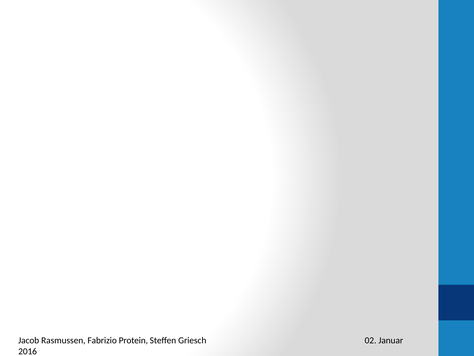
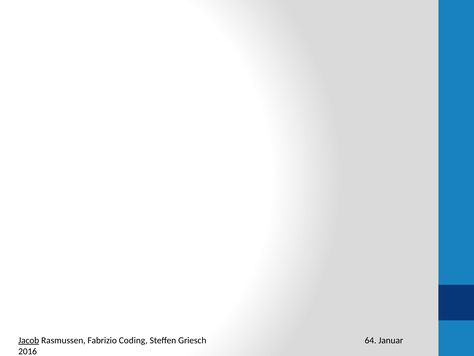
Jacob underline: none -> present
Protein: Protein -> Coding
02: 02 -> 64
